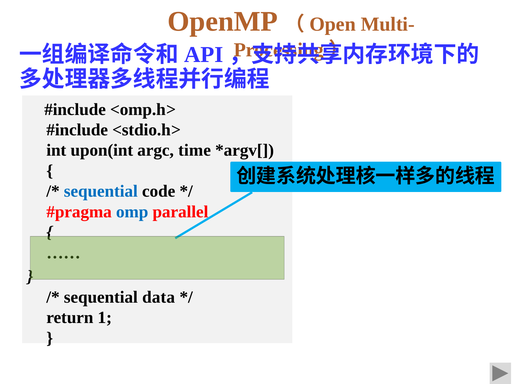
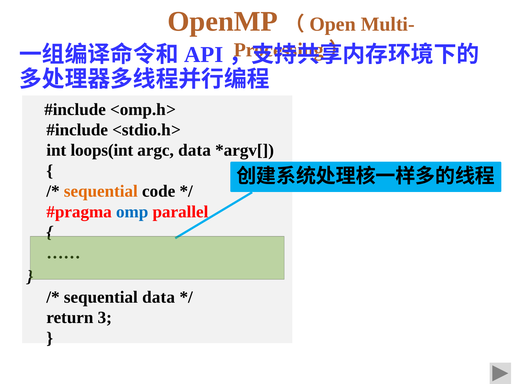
upon(int: upon(int -> loops(int
argc time: time -> data
sequential at (101, 191) colour: blue -> orange
1: 1 -> 3
